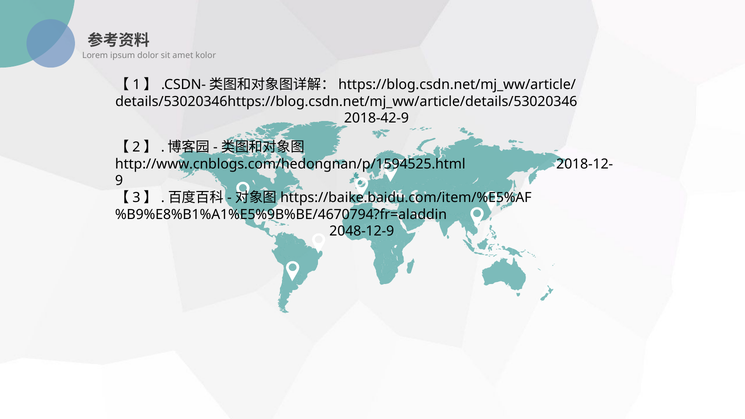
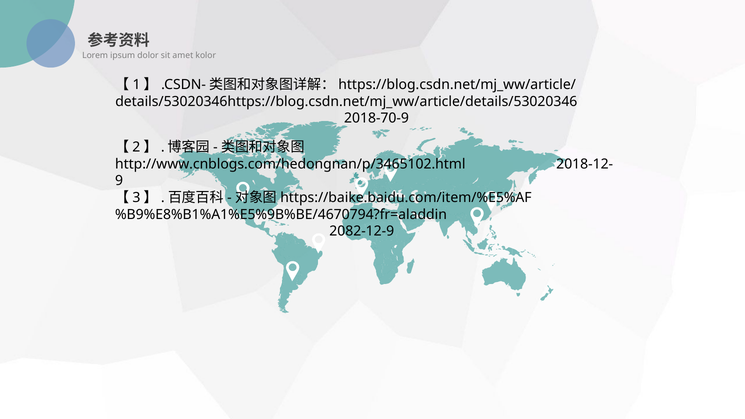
2018-42-9: 2018-42-9 -> 2018-70-9
http://www.cnblogs.com/hedongnan/p/1594525.html: http://www.cnblogs.com/hedongnan/p/1594525.html -> http://www.cnblogs.com/hedongnan/p/3465102.html
2048-12-9: 2048-12-9 -> 2082-12-9
